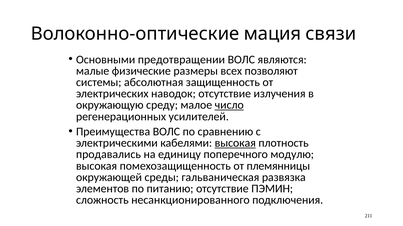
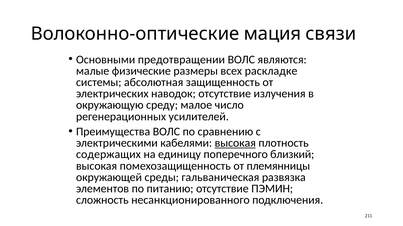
позволяют: позволяют -> раскладке
число underline: present -> none
продавались: продавались -> содержащих
модулю: модулю -> близкий
